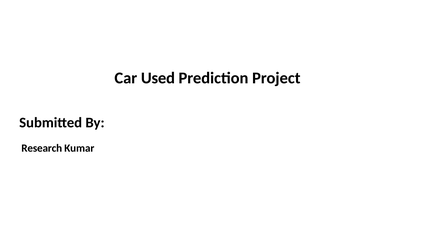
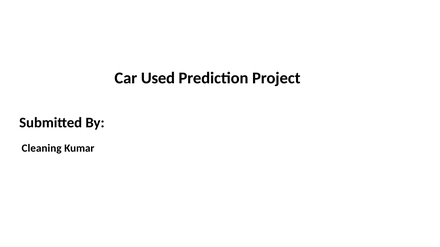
Research: Research -> Cleaning
